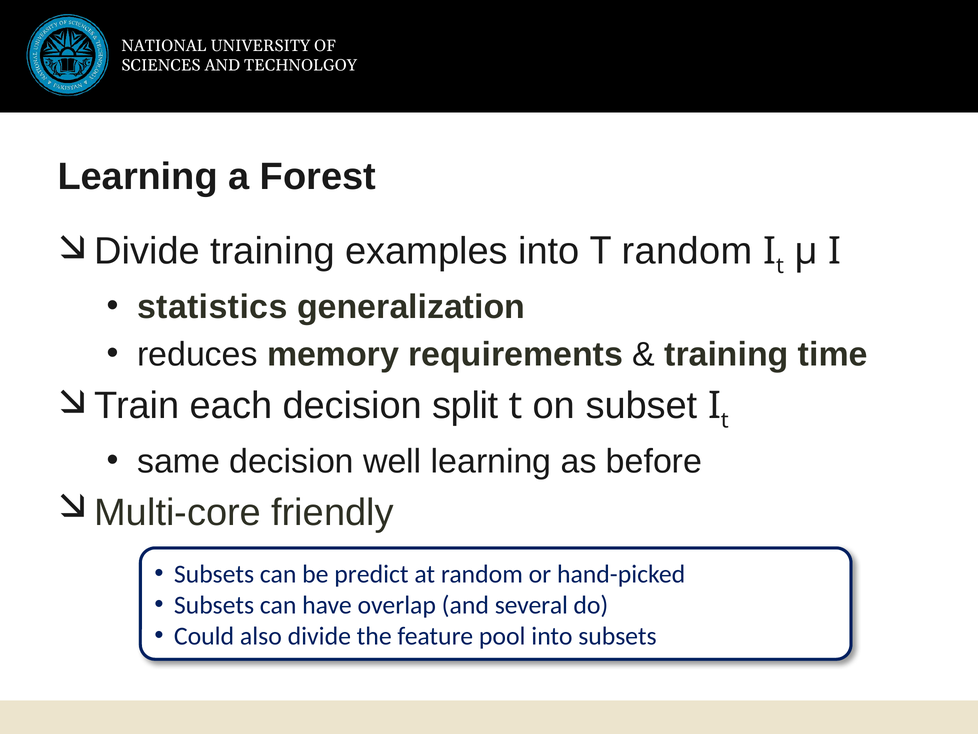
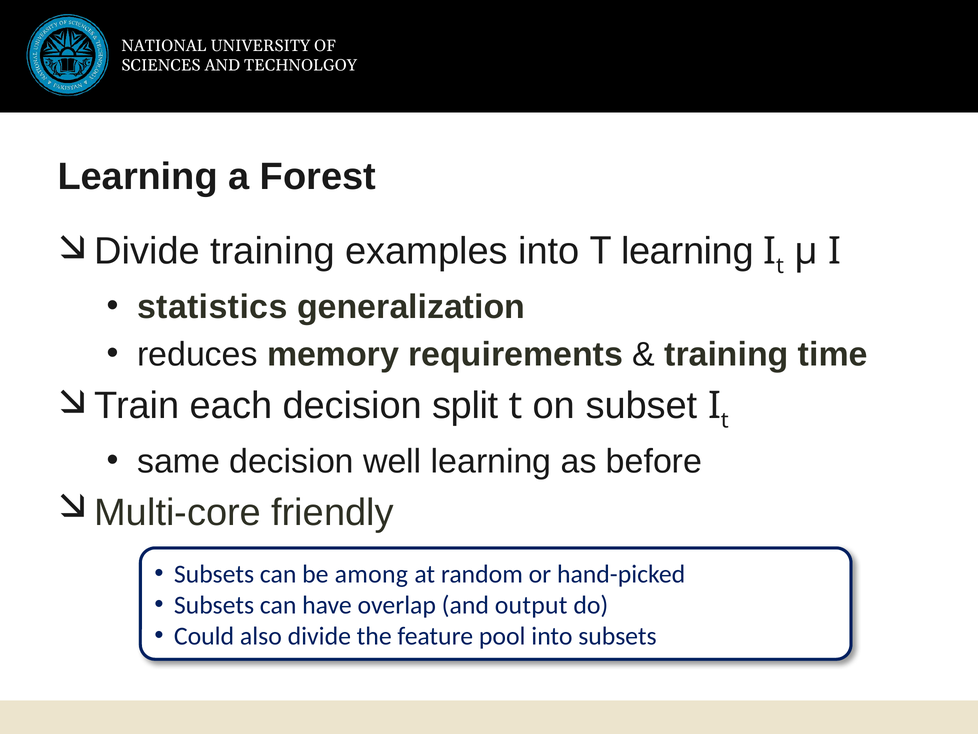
T random: random -> learning
predict: predict -> among
several: several -> output
